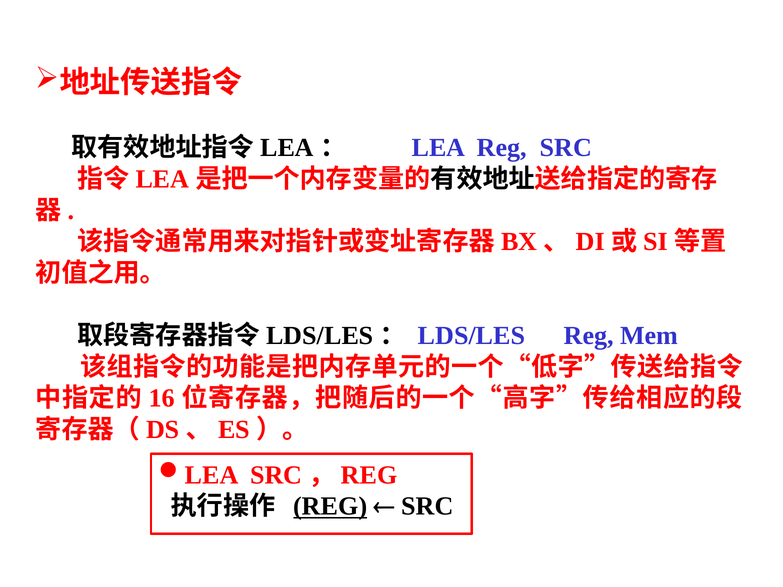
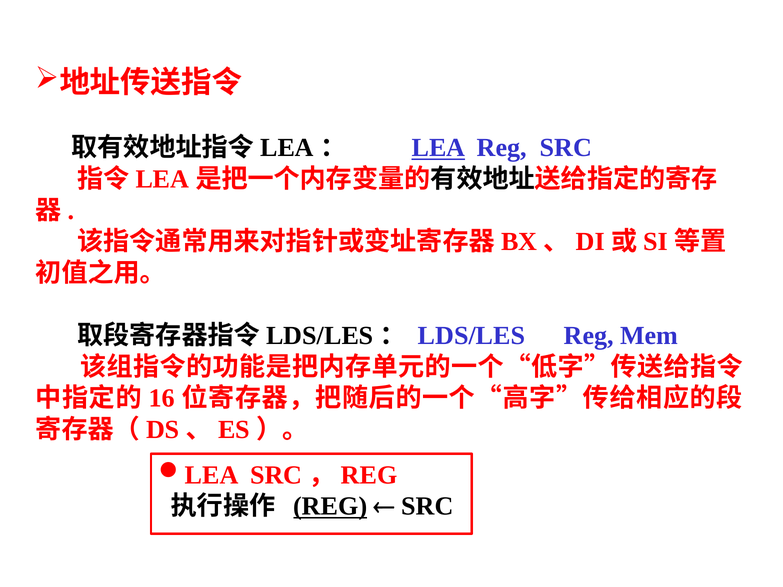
LEA underline: none -> present
